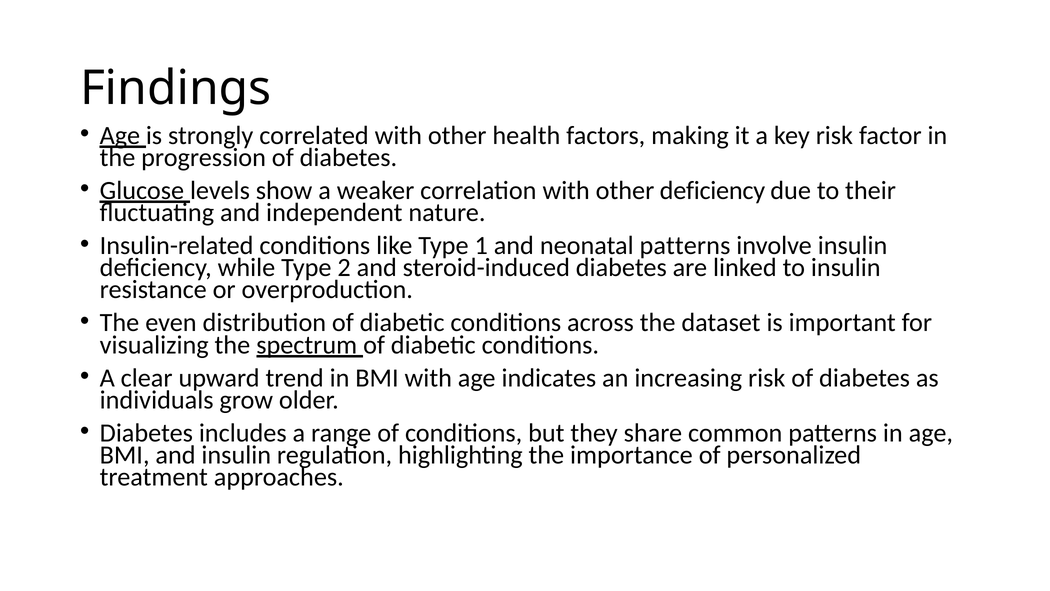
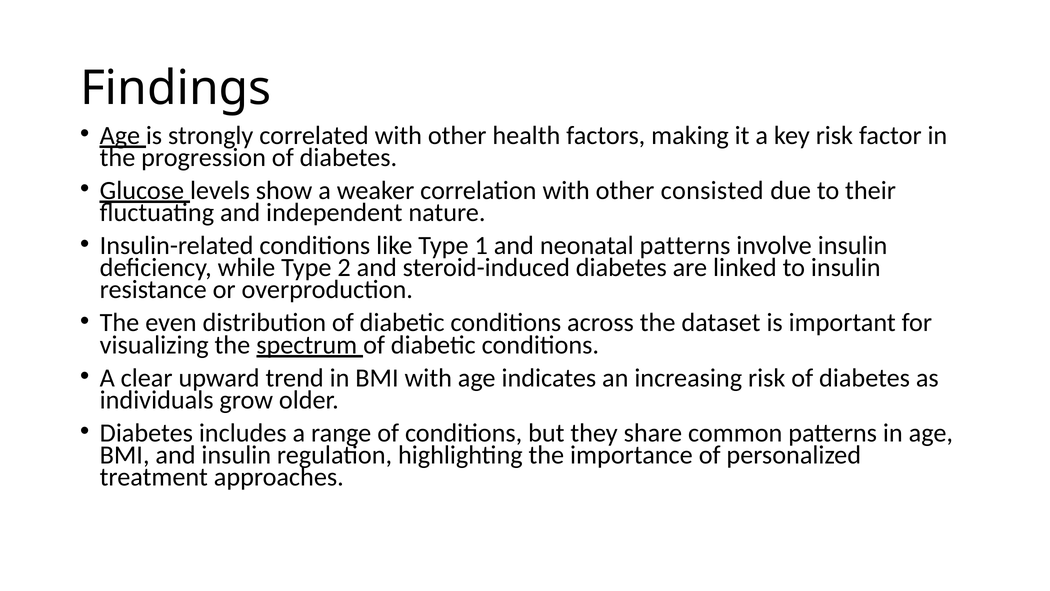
other deficiency: deficiency -> consisted
